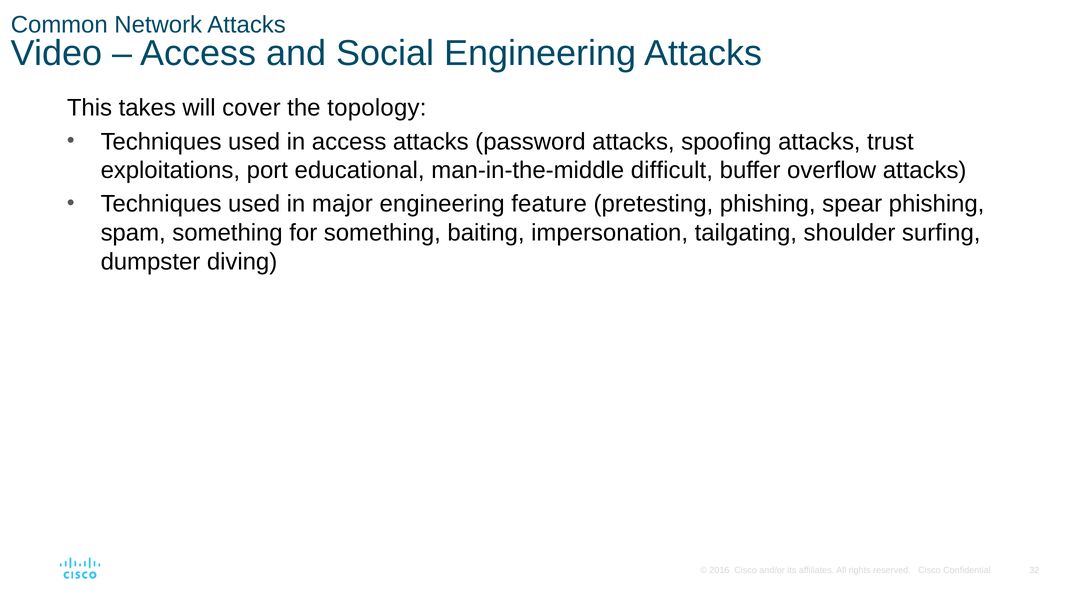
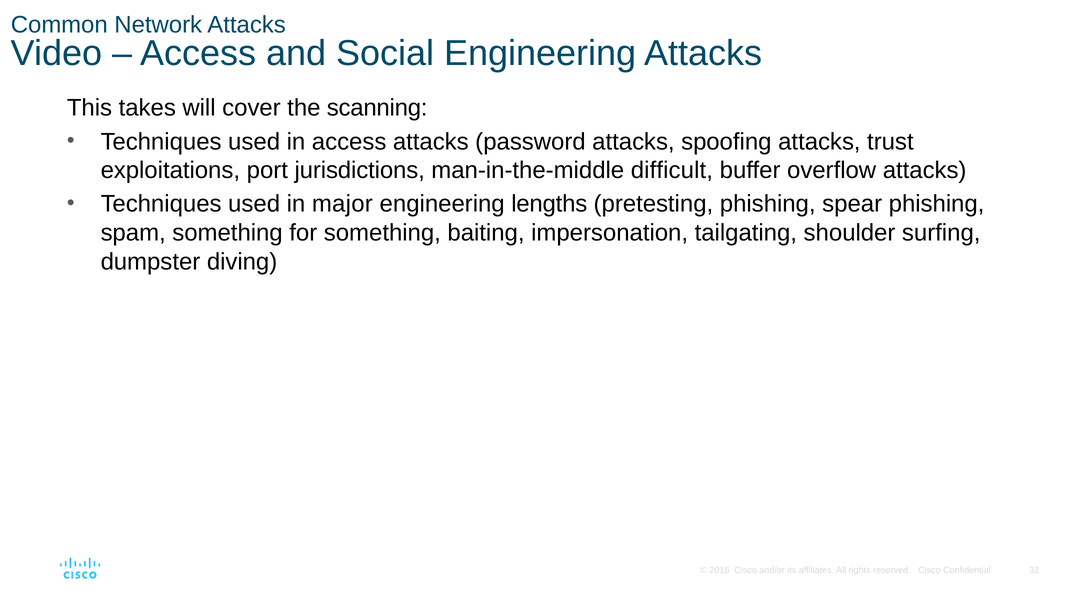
topology: topology -> scanning
educational: educational -> jurisdictions
feature: feature -> lengths
